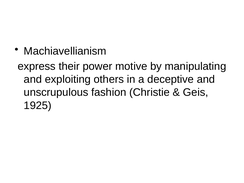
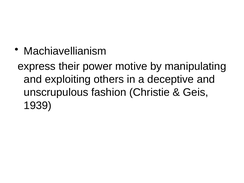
1925: 1925 -> 1939
